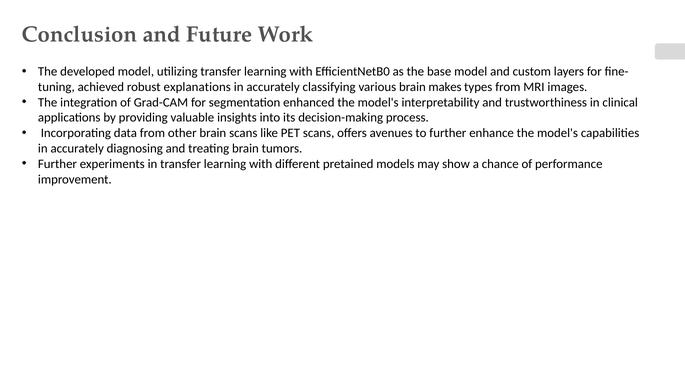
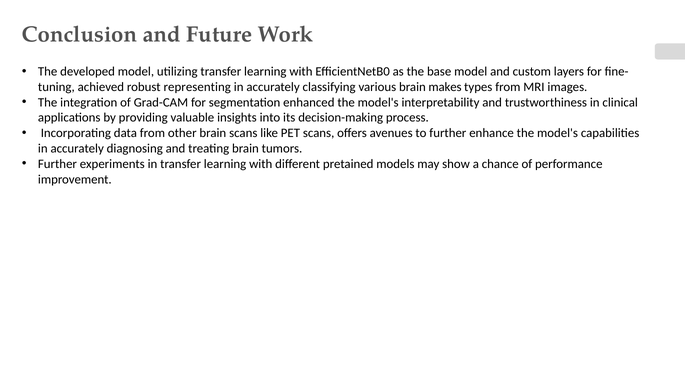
explanations: explanations -> representing
